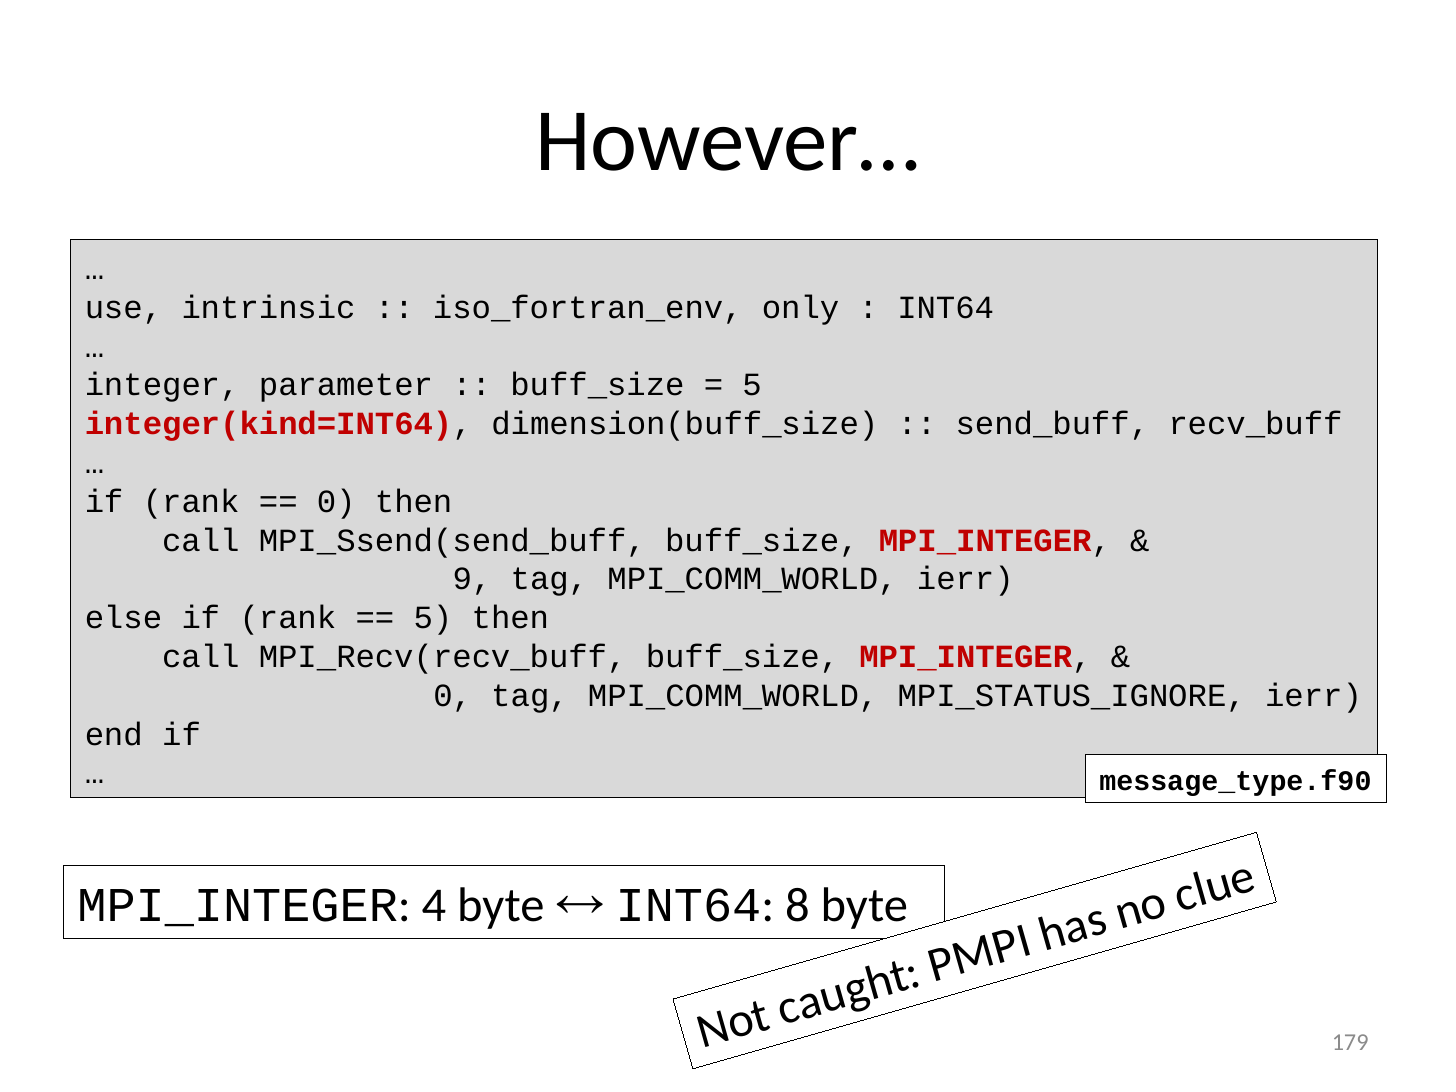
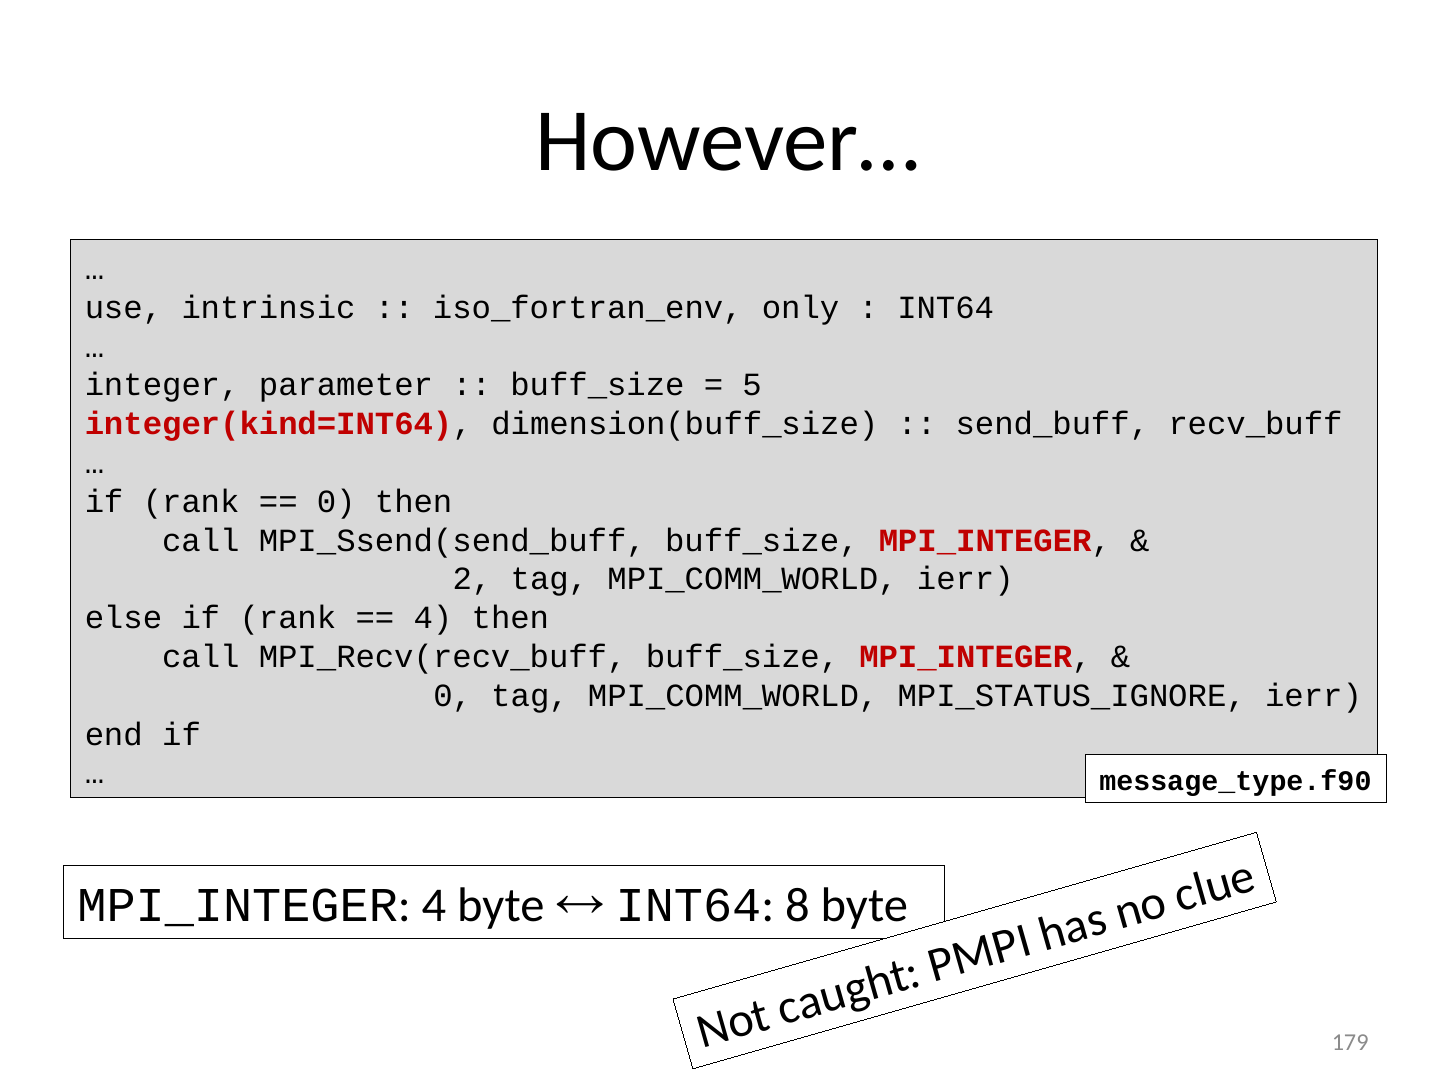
9: 9 -> 2
5 at (433, 618): 5 -> 4
